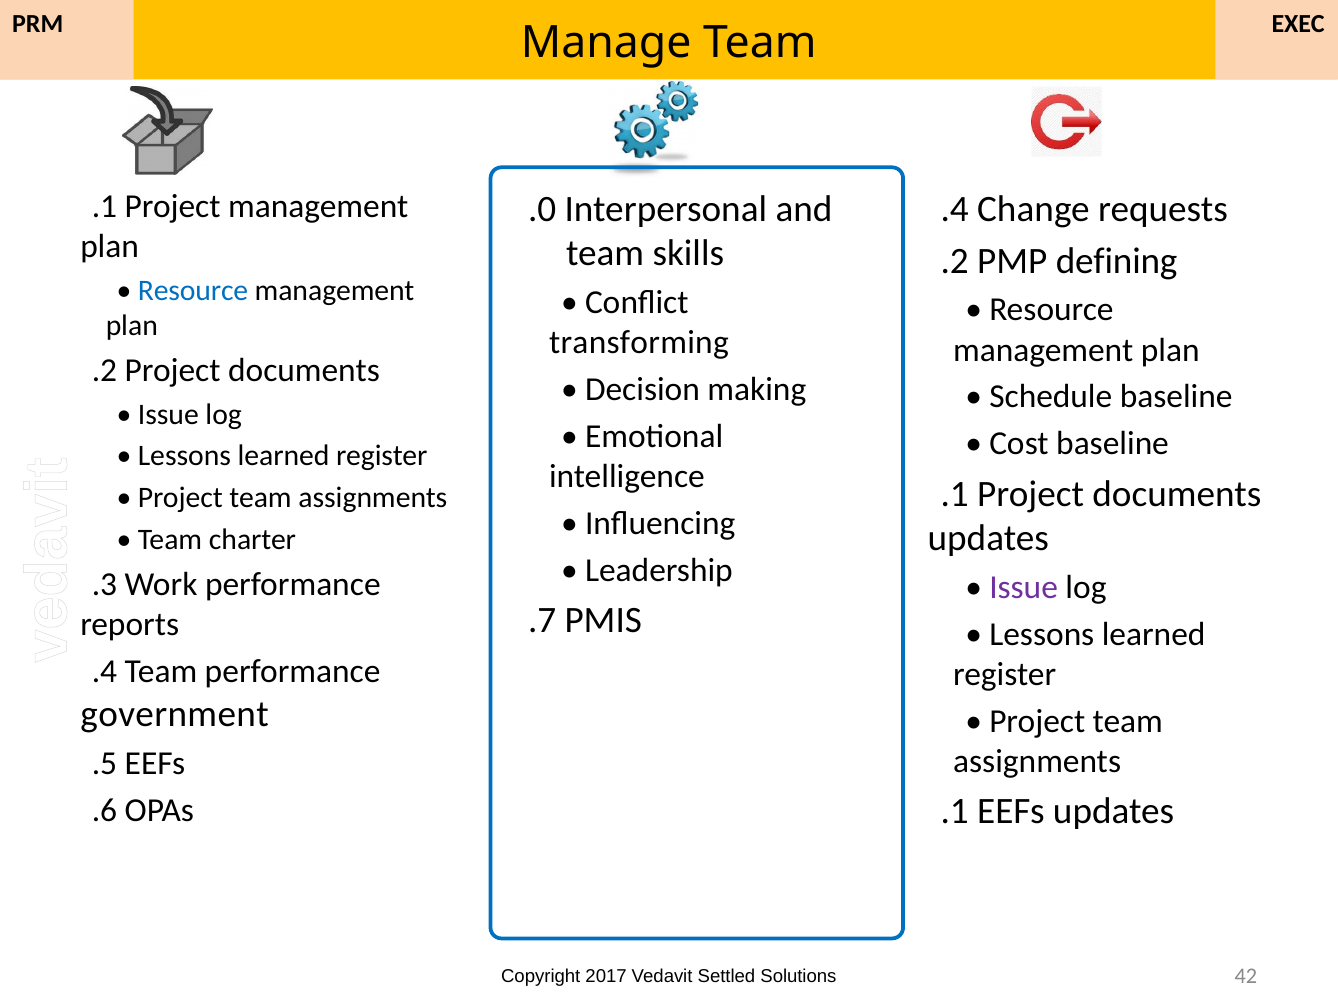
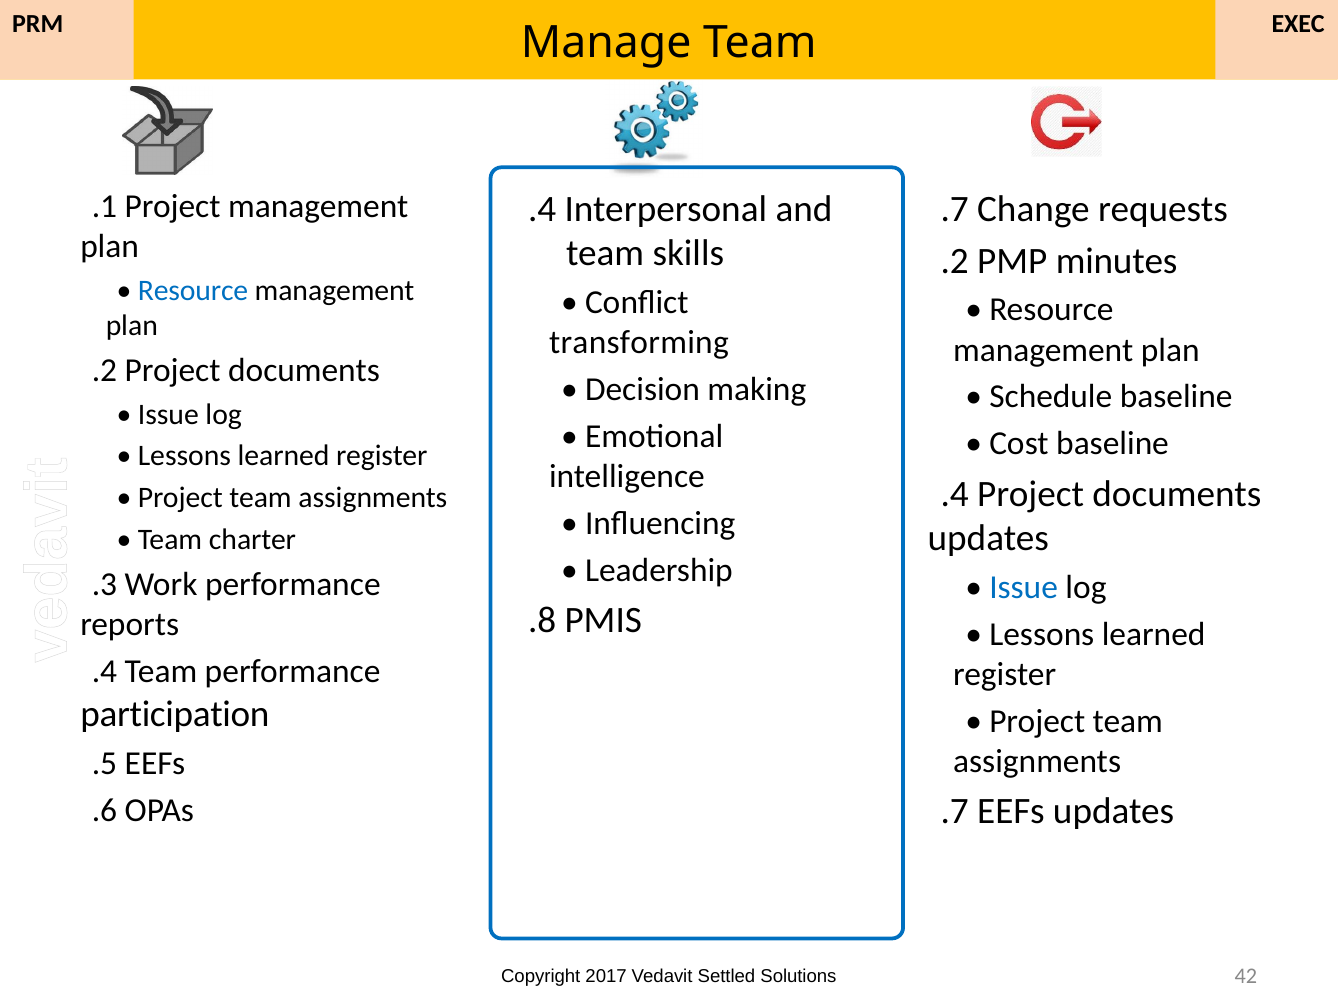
.0 at (542, 209): .0 -> .4
.4 at (955, 209): .4 -> .7
defining: defining -> minutes
.1 at (955, 494): .1 -> .4
Issue at (1024, 587) colour: purple -> blue
.7: .7 -> .8
government: government -> participation
.1 at (955, 811): .1 -> .7
